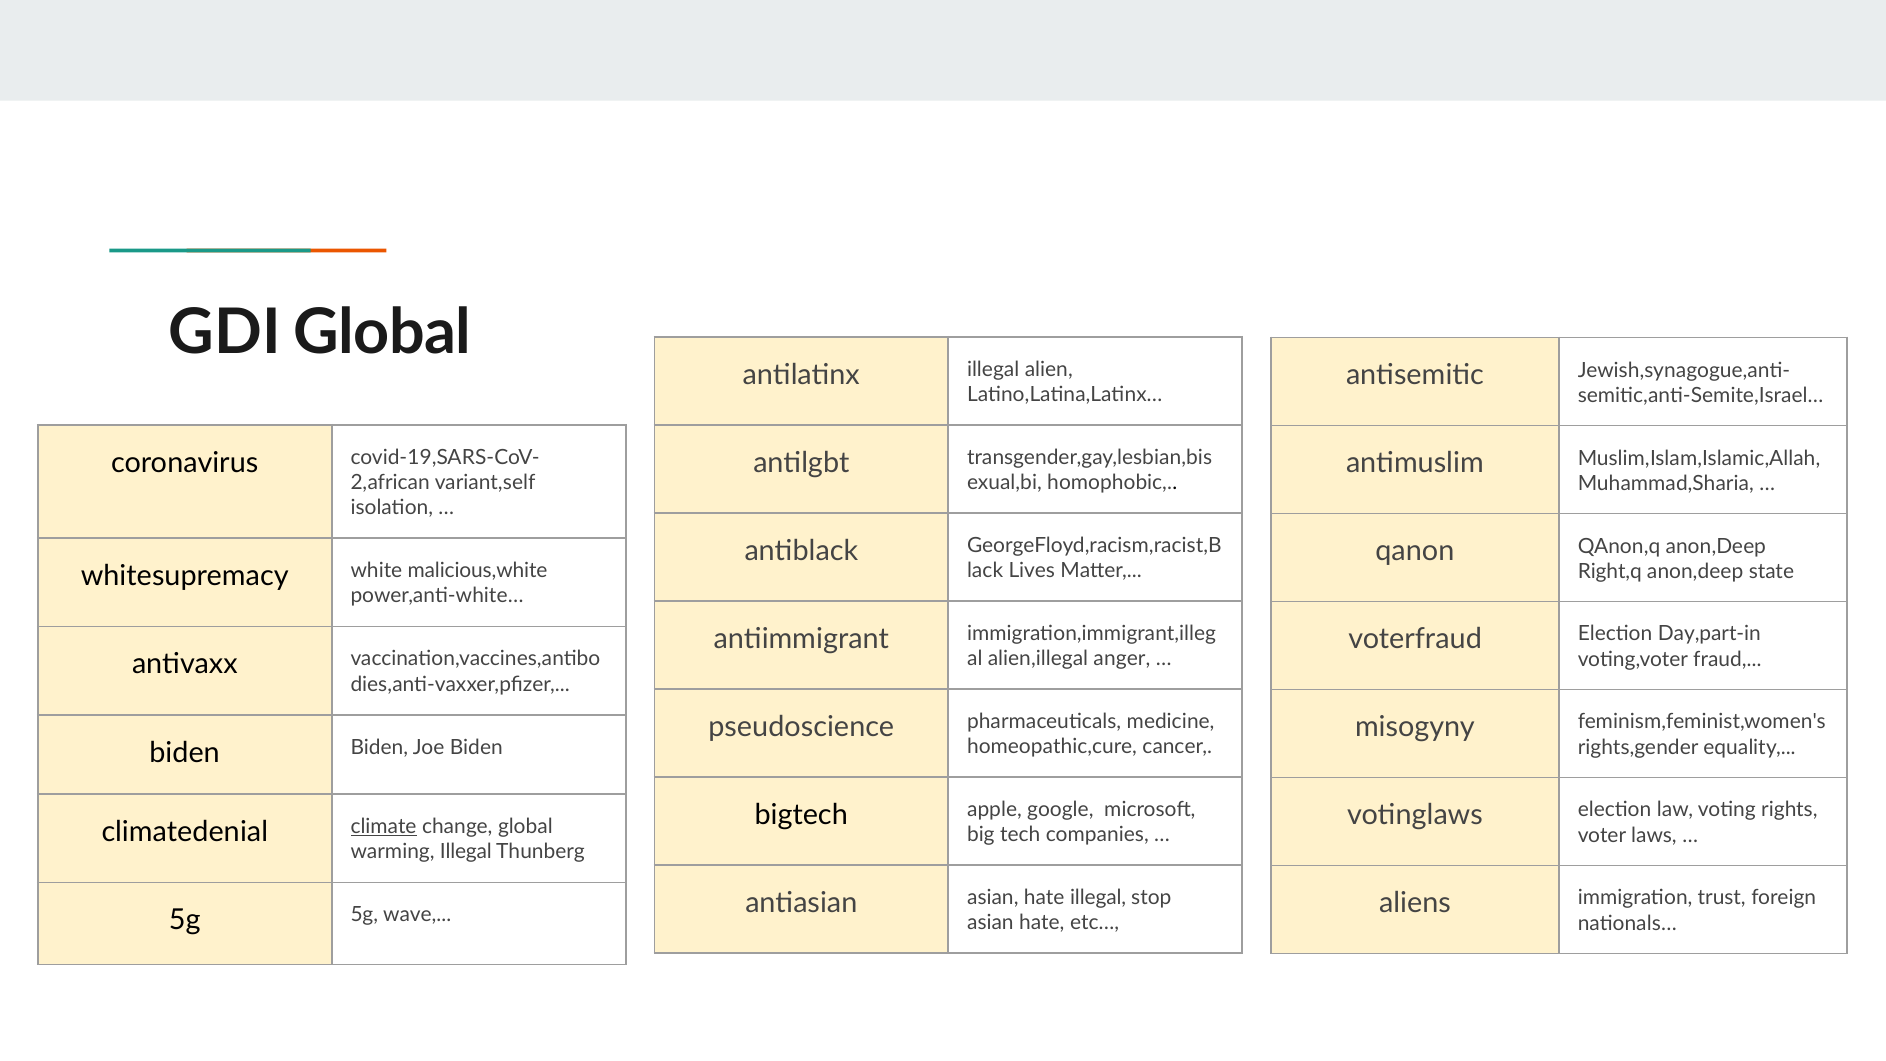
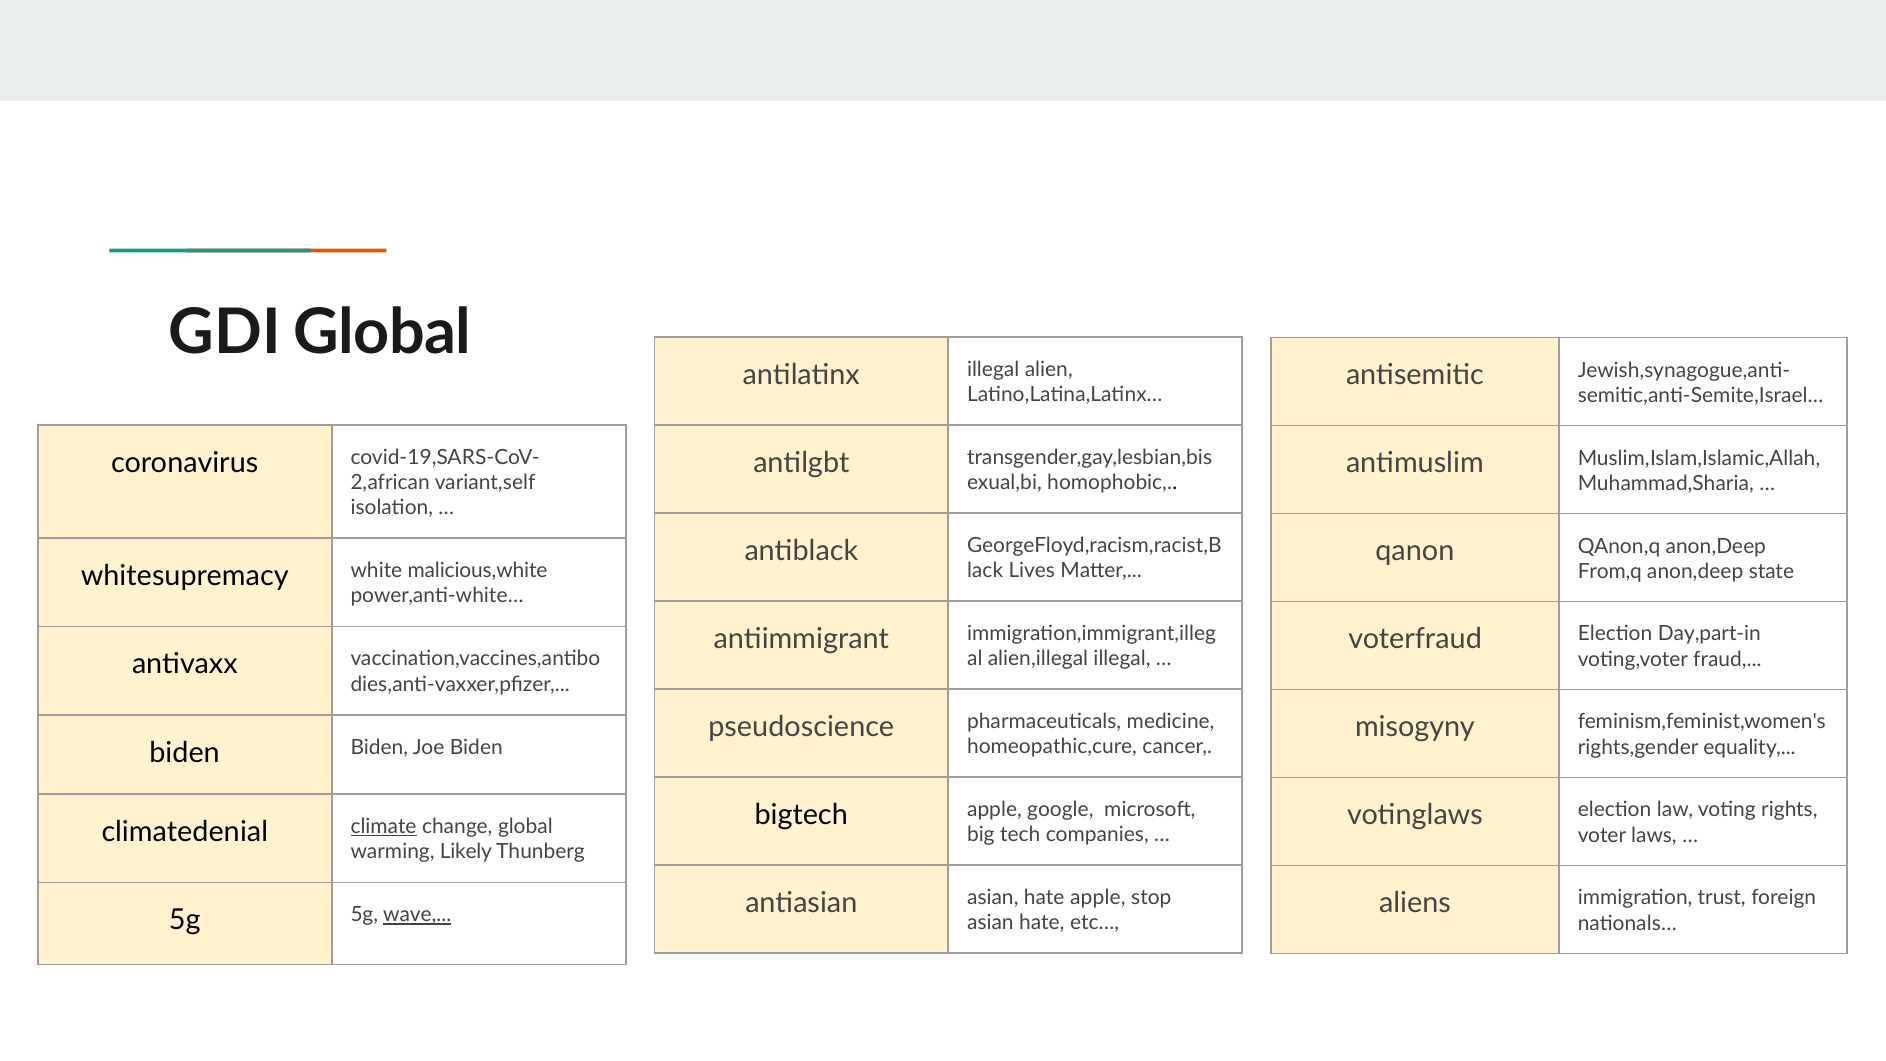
Right,q: Right,q -> From,q
alien,illegal anger: anger -> illegal
warming Illegal: Illegal -> Likely
hate illegal: illegal -> apple
wave underline: none -> present
